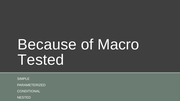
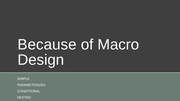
Tested: Tested -> Design
